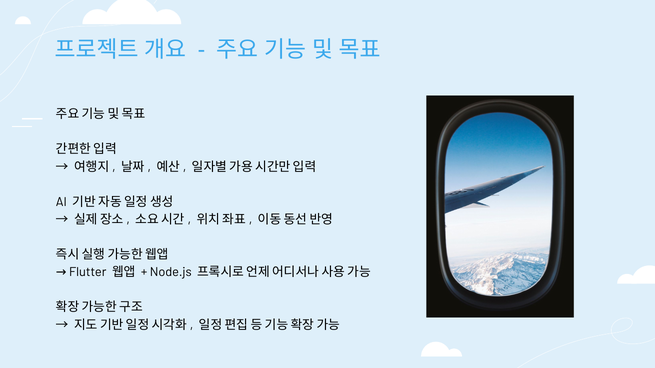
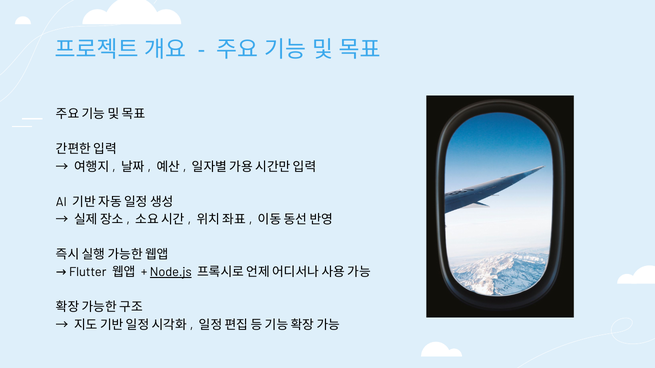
Node.js underline: none -> present
